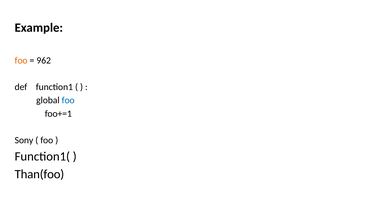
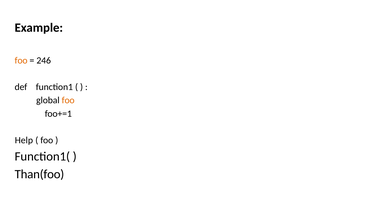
962: 962 -> 246
foo at (68, 100) colour: blue -> orange
Sony: Sony -> Help
